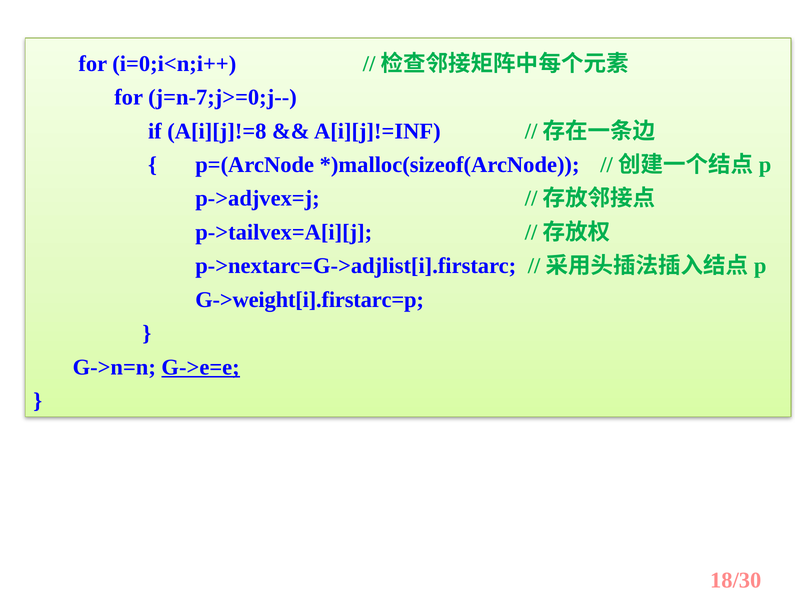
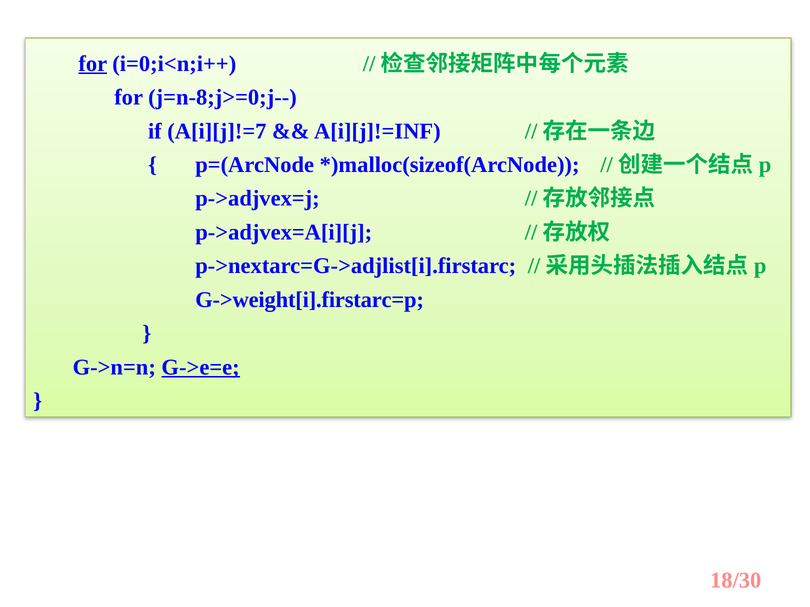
for at (93, 64) underline: none -> present
j=n-7;j>=0;j--: j=n-7;j>=0;j-- -> j=n-8;j>=0;j--
A[i][j]!=8: A[i][j]!=8 -> A[i][j]!=7
p->tailvex=A[i][j: p->tailvex=A[i][j -> p->adjvex=A[i][j
